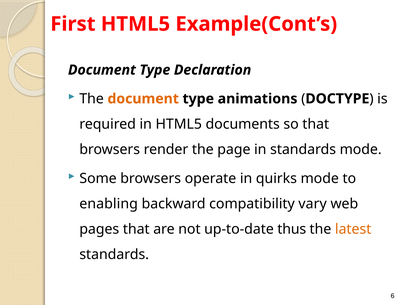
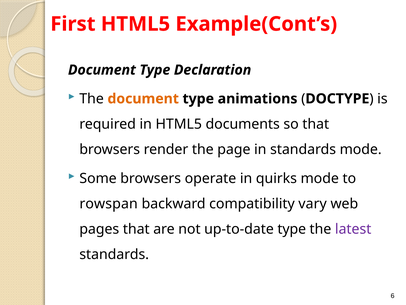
enabling: enabling -> rowspan
up-to-date thus: thus -> type
latest colour: orange -> purple
